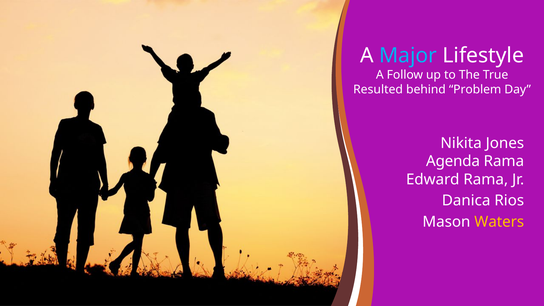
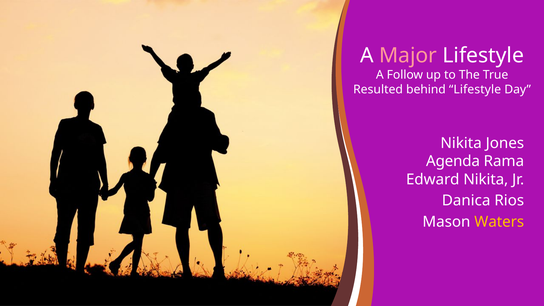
Major colour: light blue -> pink
behind Problem: Problem -> Lifestyle
Edward Rama: Rama -> Nikita
